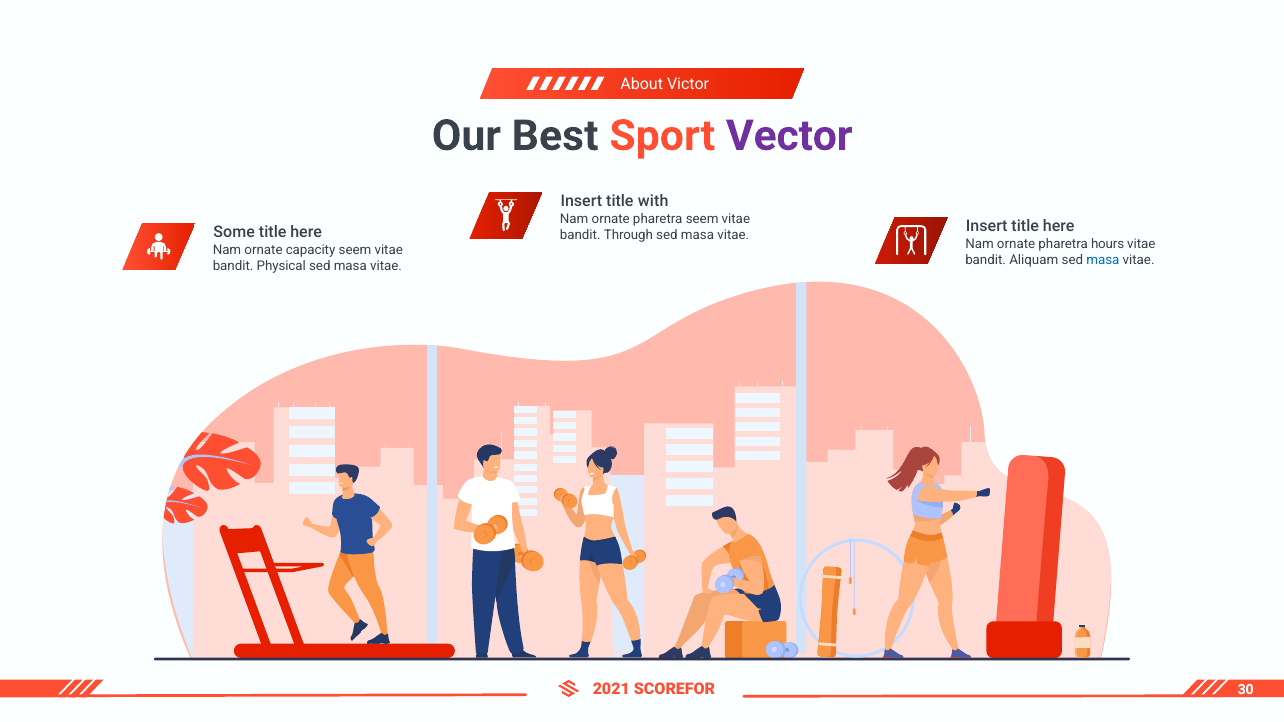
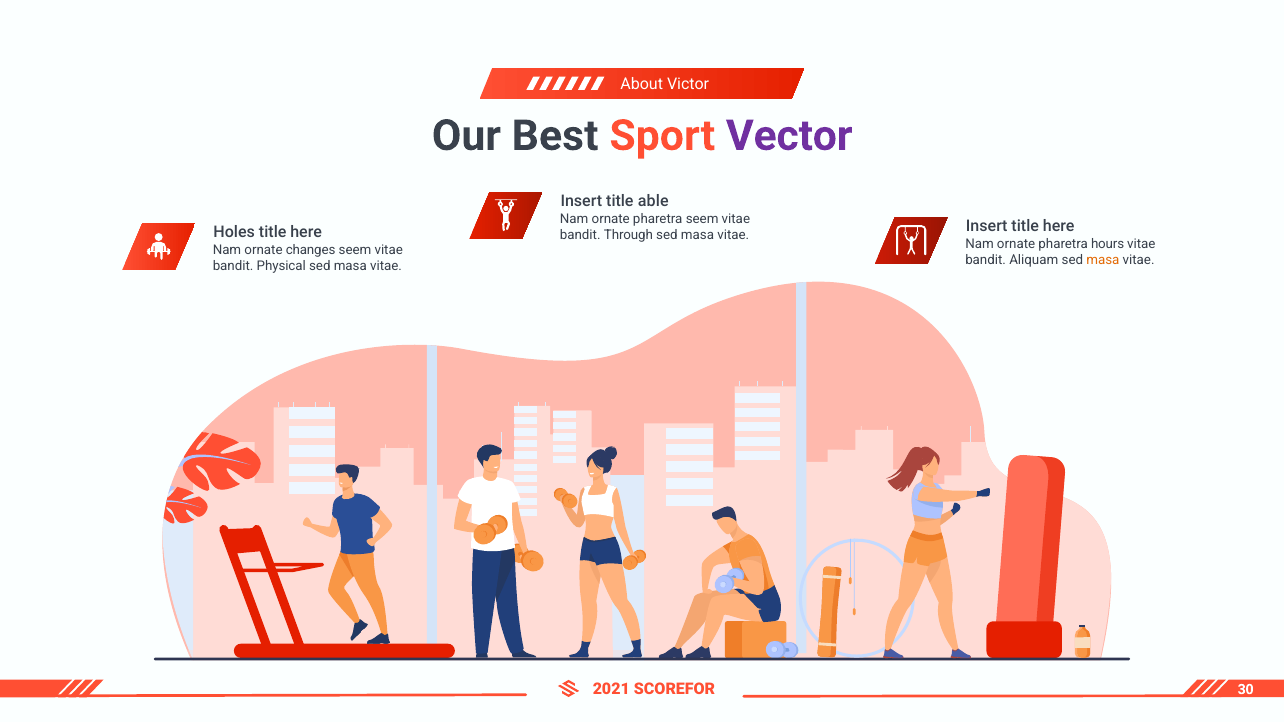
with: with -> able
Some: Some -> Holes
capacity: capacity -> changes
masa at (1103, 260) colour: blue -> orange
